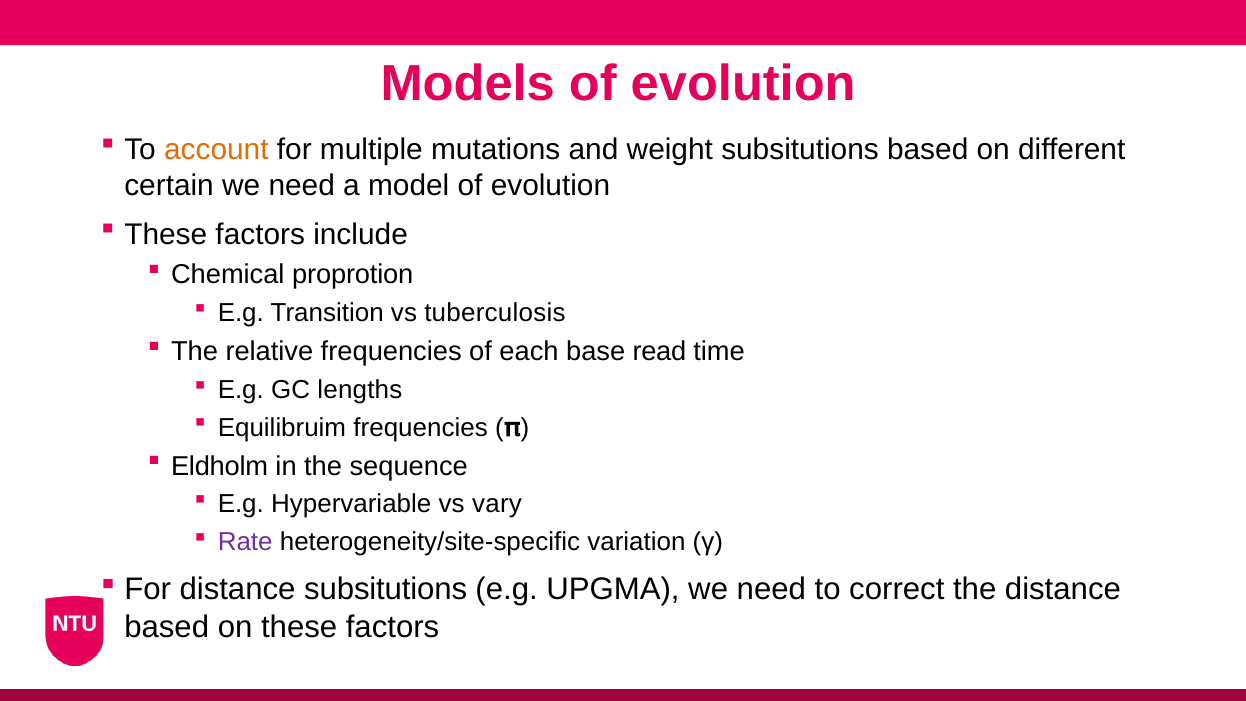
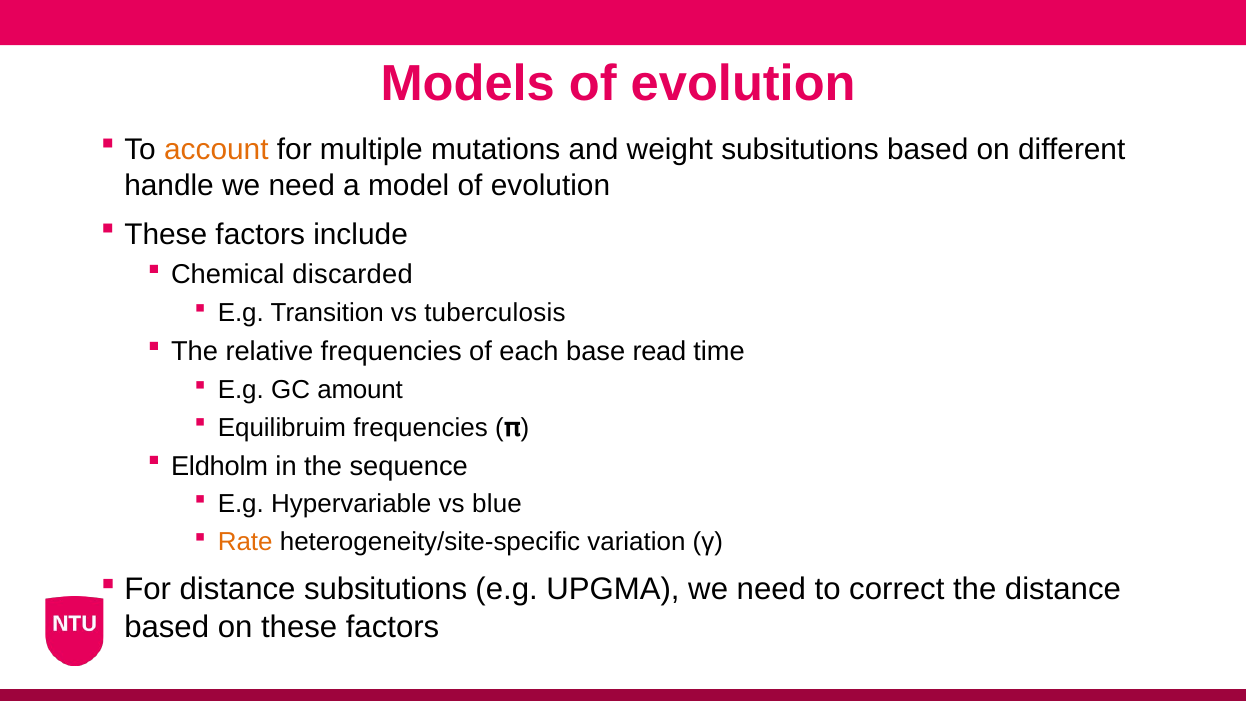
certain: certain -> handle
proprotion: proprotion -> discarded
lengths: lengths -> amount
vary: vary -> blue
Rate colour: purple -> orange
